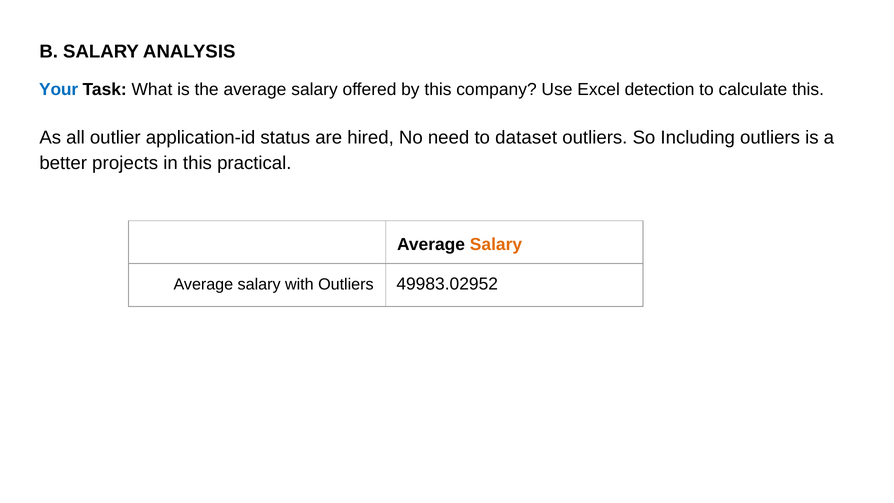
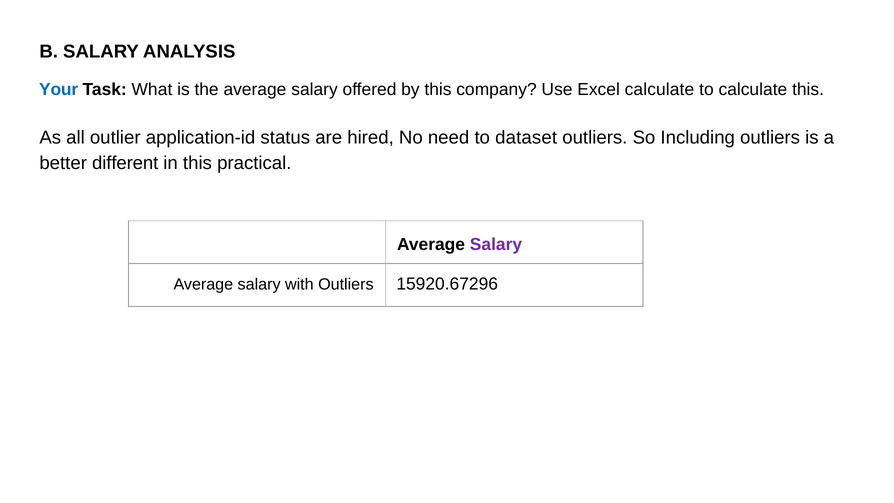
Excel detection: detection -> calculate
projects: projects -> different
Salary at (496, 245) colour: orange -> purple
49983.02952: 49983.02952 -> 15920.67296
